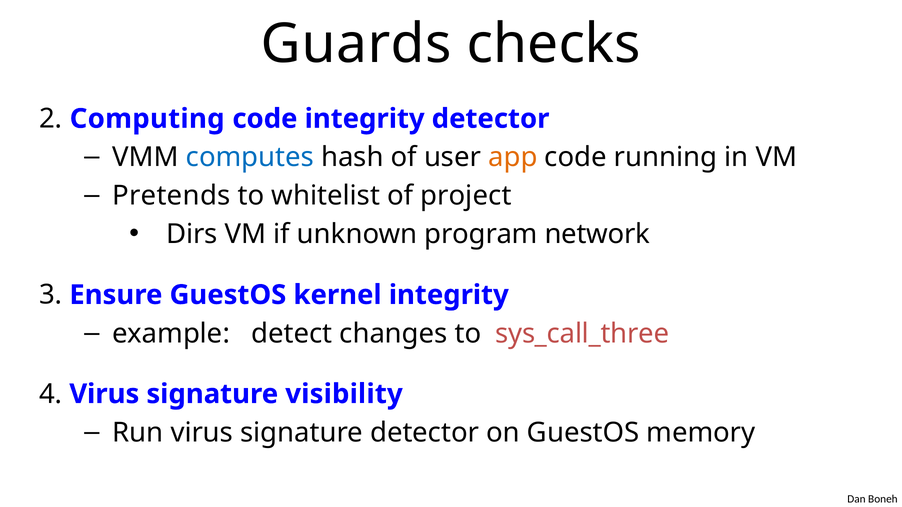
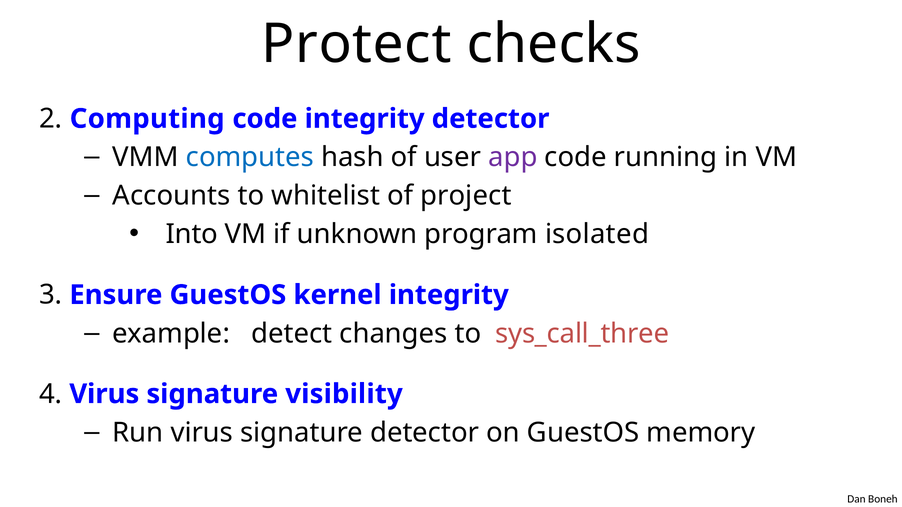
Guards: Guards -> Protect
app colour: orange -> purple
Pretends: Pretends -> Accounts
Dirs: Dirs -> Into
network: network -> isolated
